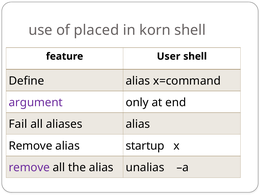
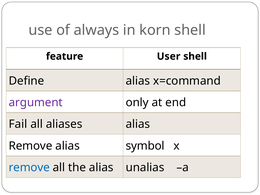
placed: placed -> always
startup: startup -> symbol
remove at (29, 168) colour: purple -> blue
